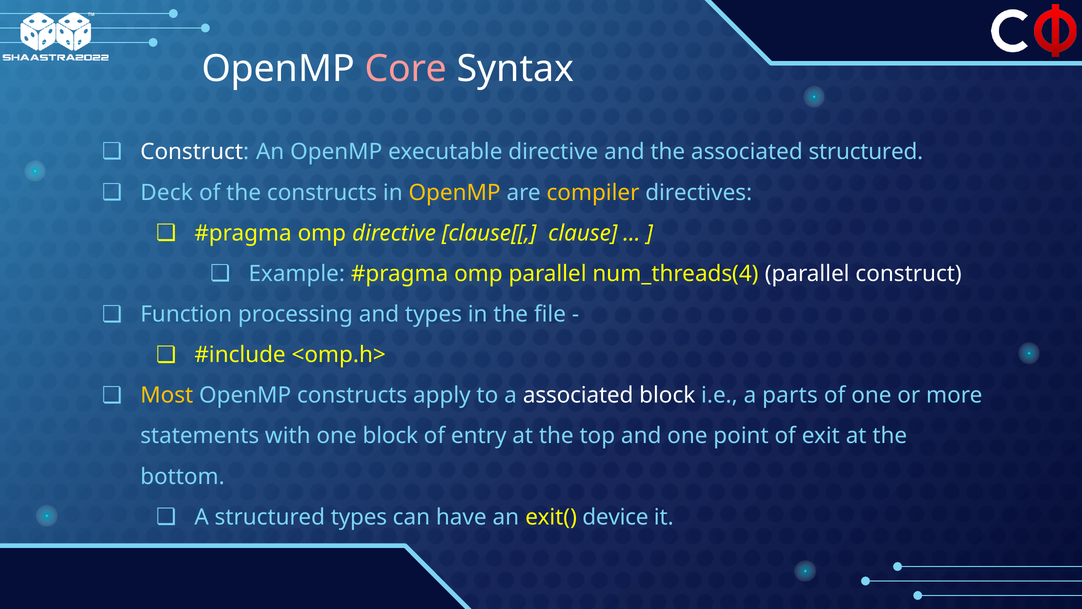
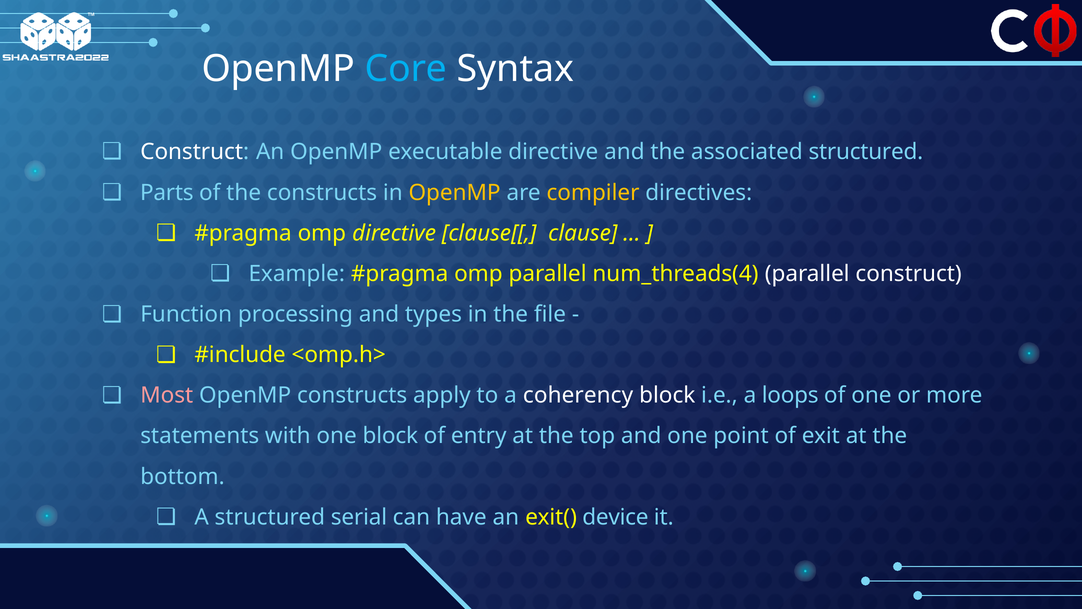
Core colour: pink -> light blue
Deck: Deck -> Parts
Most colour: yellow -> pink
a associated: associated -> coherency
parts: parts -> loops
structured types: types -> serial
